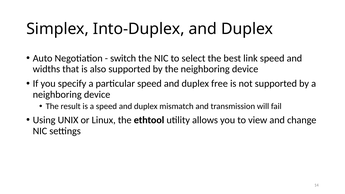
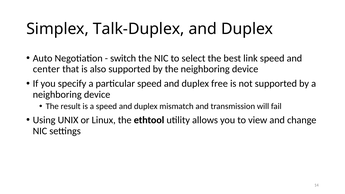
Into-Duplex: Into-Duplex -> Talk-Duplex
widths: widths -> center
